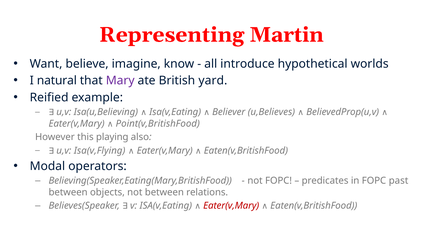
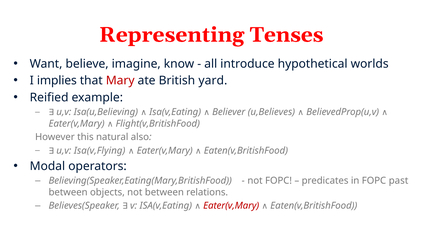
Martin: Martin -> Tenses
natural: natural -> implies
Mary colour: purple -> red
Point(v,BritishFood: Point(v,BritishFood -> Flight(v,BritishFood
playing: playing -> natural
